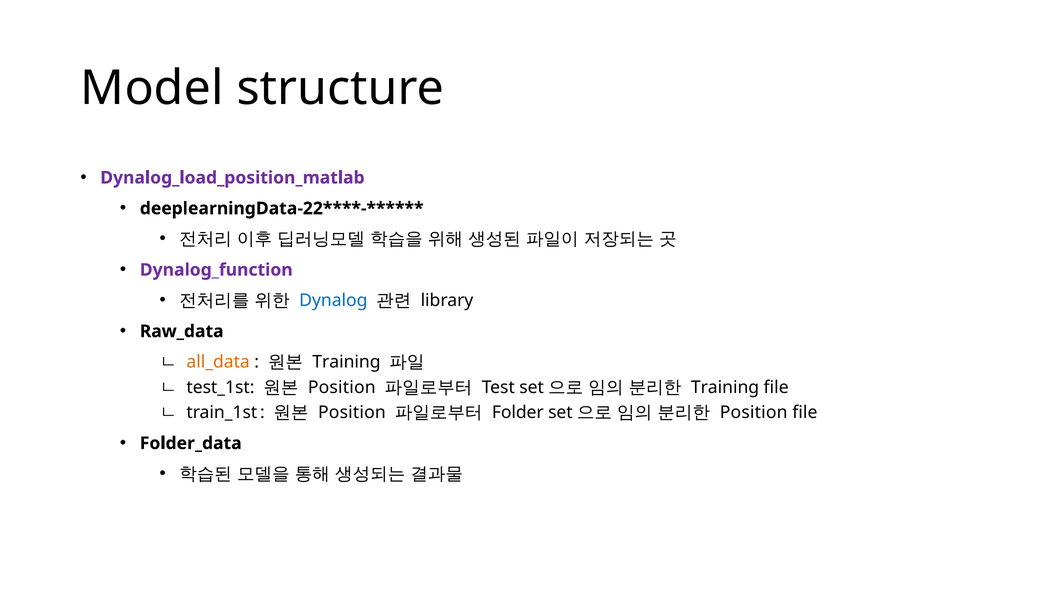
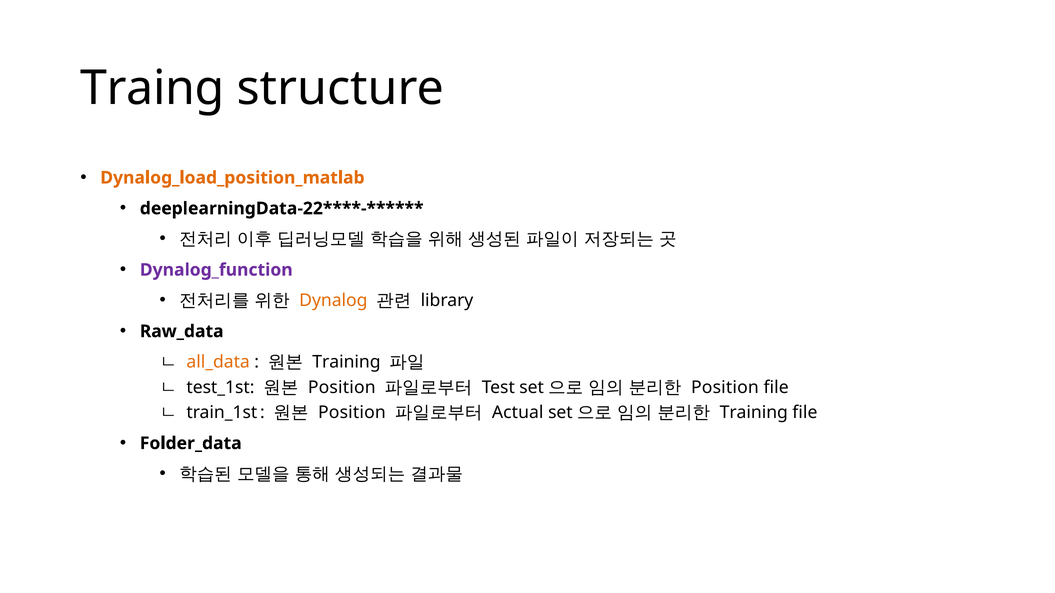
Model: Model -> Traing
Dynalog_load_position_matlab colour: purple -> orange
Dynalog colour: blue -> orange
Training at (725, 388): Training -> Position
Folder: Folder -> Actual
Position at (754, 413): Position -> Training
